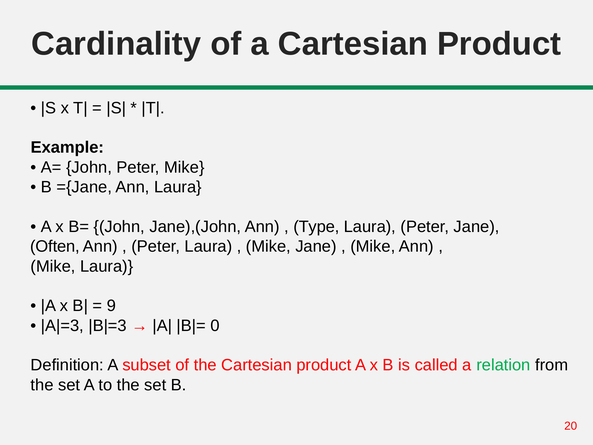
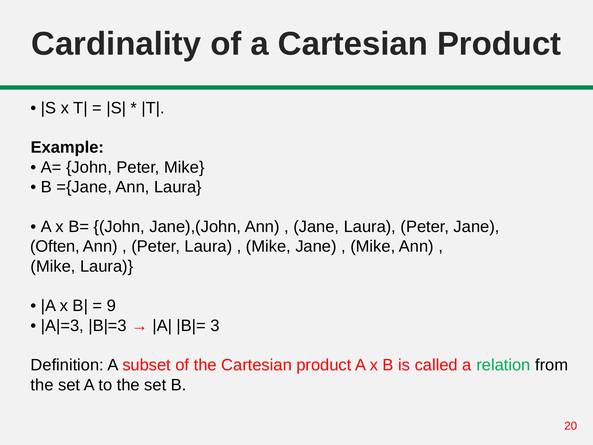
Type at (316, 227): Type -> Jane
0: 0 -> 3
